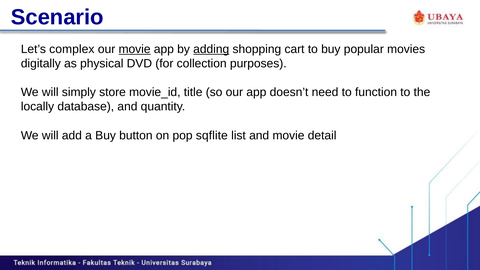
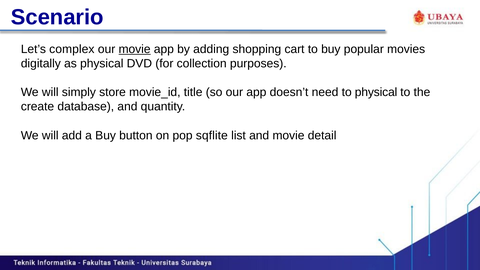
adding underline: present -> none
to function: function -> physical
locally: locally -> create
